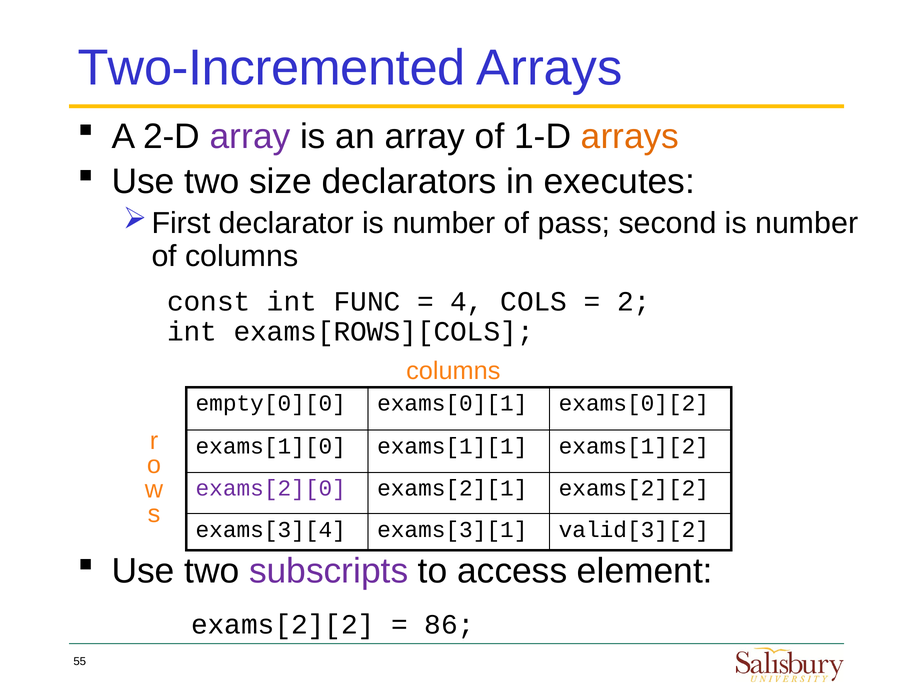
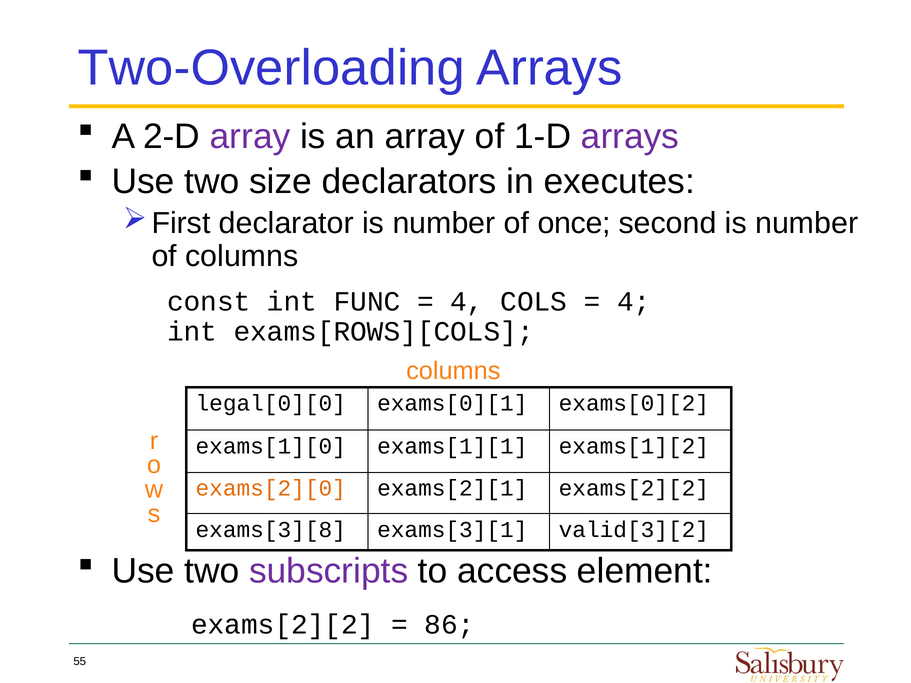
Two-Incremented: Two-Incremented -> Two-Overloading
arrays at (630, 136) colour: orange -> purple
pass: pass -> once
2 at (634, 302): 2 -> 4
empty[0][0: empty[0][0 -> legal[0][0
exams[2][0 colour: purple -> orange
exams[3][4: exams[3][4 -> exams[3][8
